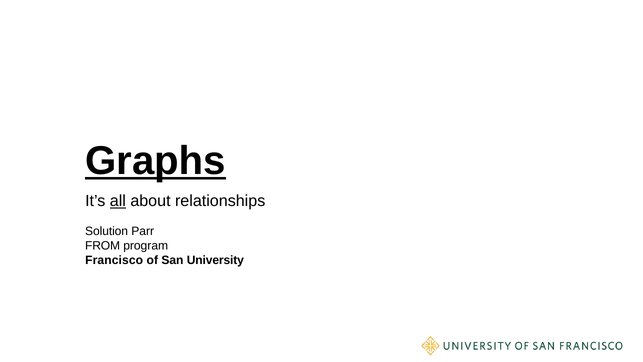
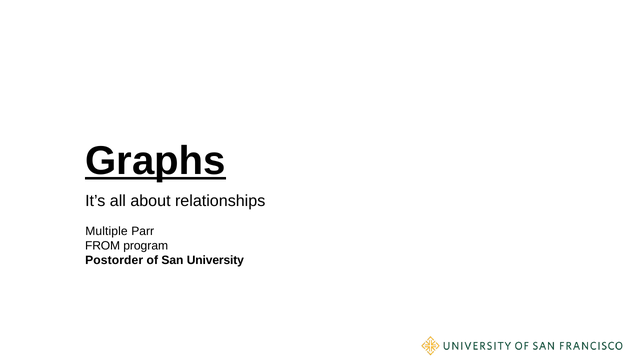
all underline: present -> none
Solution: Solution -> Multiple
Francisco: Francisco -> Postorder
